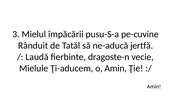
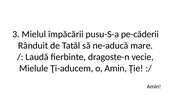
pe-cuvine: pe-cuvine -> pe-căderii
jertfă: jertfă -> mare
